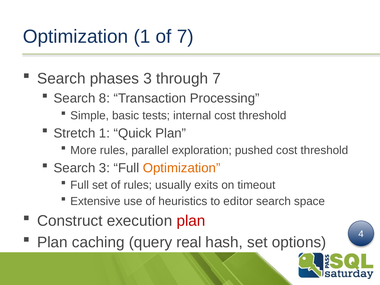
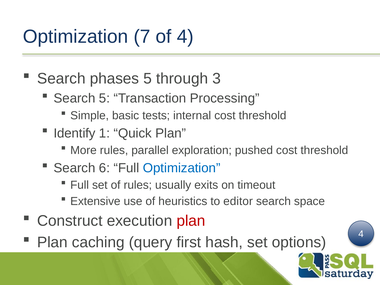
Optimization 1: 1 -> 7
of 7: 7 -> 4
phases 3: 3 -> 5
through 7: 7 -> 3
Search 8: 8 -> 5
Stretch: Stretch -> Identify
Search 3: 3 -> 6
Optimization at (182, 168) colour: orange -> blue
real: real -> first
